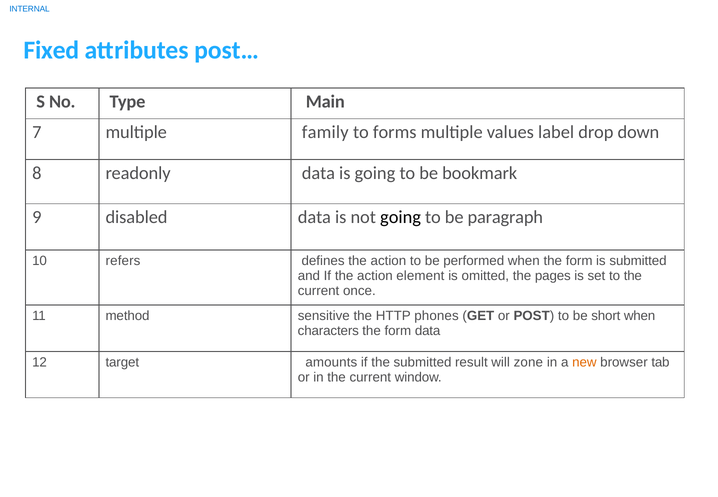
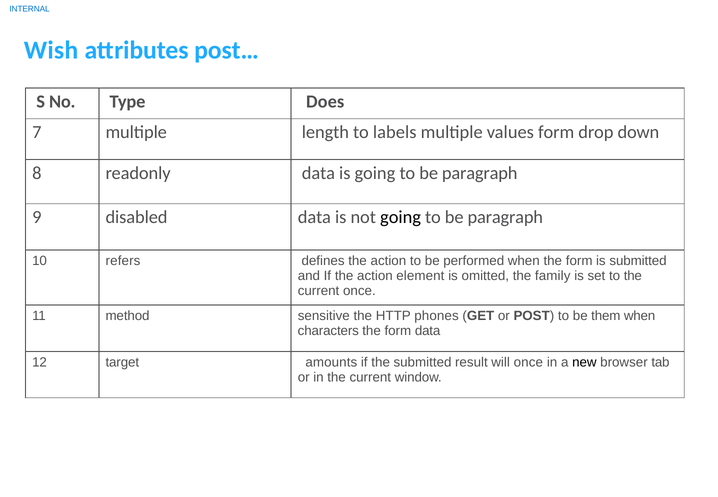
Fixed: Fixed -> Wish
Main: Main -> Does
family: family -> length
forms: forms -> labels
values label: label -> form
bookmark at (480, 173): bookmark -> paragraph
pages: pages -> family
short: short -> them
will zone: zone -> once
new colour: orange -> black
